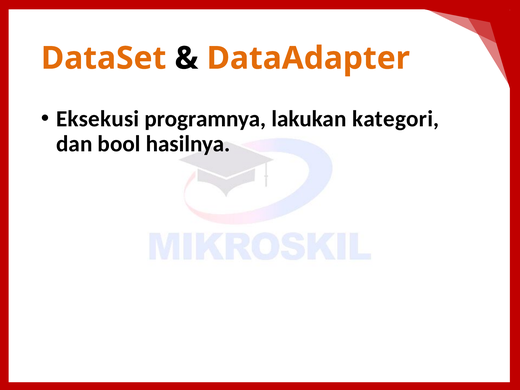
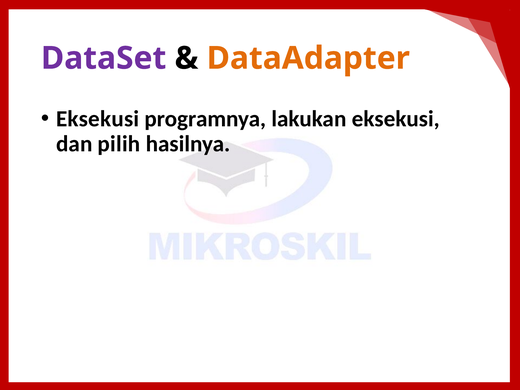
DataSet colour: orange -> purple
lakukan kategori: kategori -> eksekusi
bool: bool -> pilih
